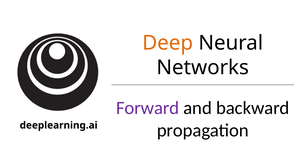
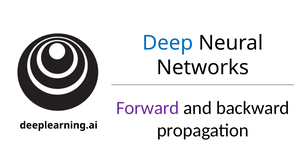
Deep colour: orange -> blue
